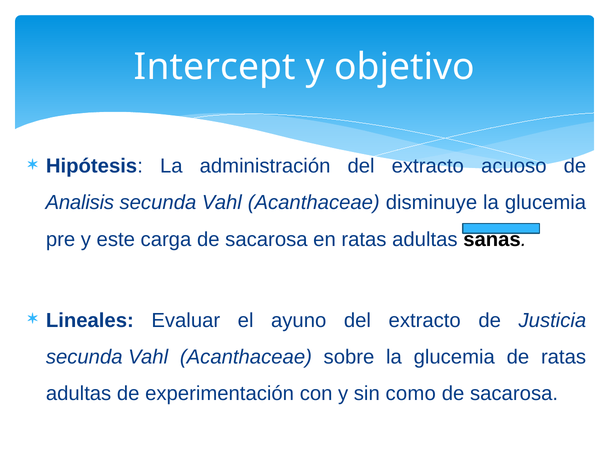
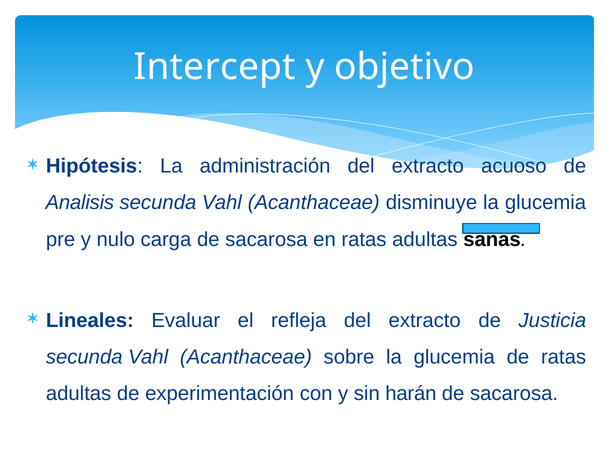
este: este -> nulo
ayuno: ayuno -> refleja
como: como -> harán
